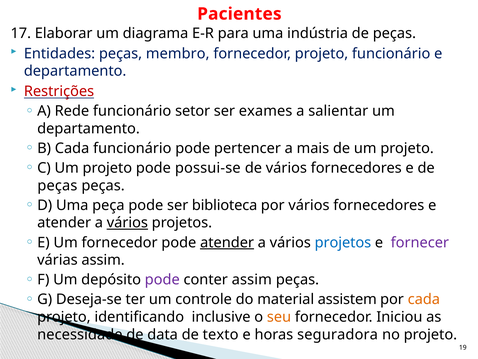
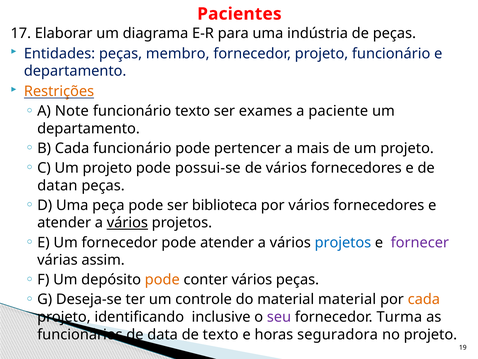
Restrições colour: red -> orange
Rede: Rede -> Note
funcionário setor: setor -> texto
salientar: salientar -> paciente
peças at (57, 185): peças -> datan
atender at (227, 242) underline: present -> none
pode at (162, 279) colour: purple -> orange
conter assim: assim -> vários
material assistem: assistem -> material
seu colour: orange -> purple
Iniciou: Iniciou -> Turma
necessidade: necessidade -> funcionários
